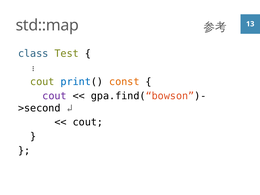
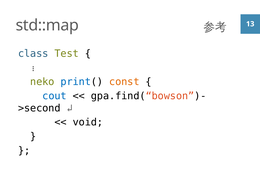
cout at (42, 82): cout -> neko
cout at (54, 96) colour: purple -> blue
cout at (88, 122): cout -> void
